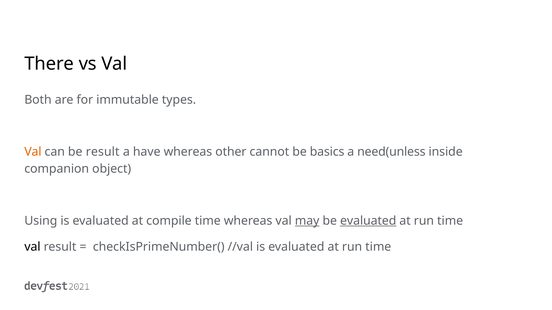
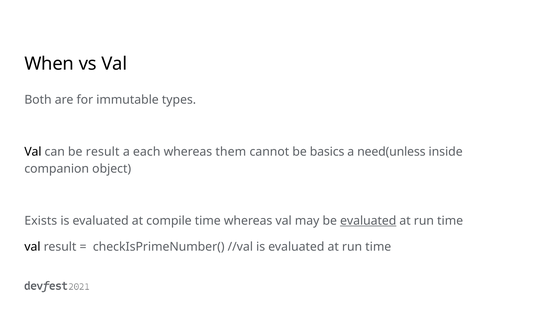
There: There -> When
Val at (33, 152) colour: orange -> black
have: have -> each
other: other -> them
Using: Using -> Exists
may underline: present -> none
